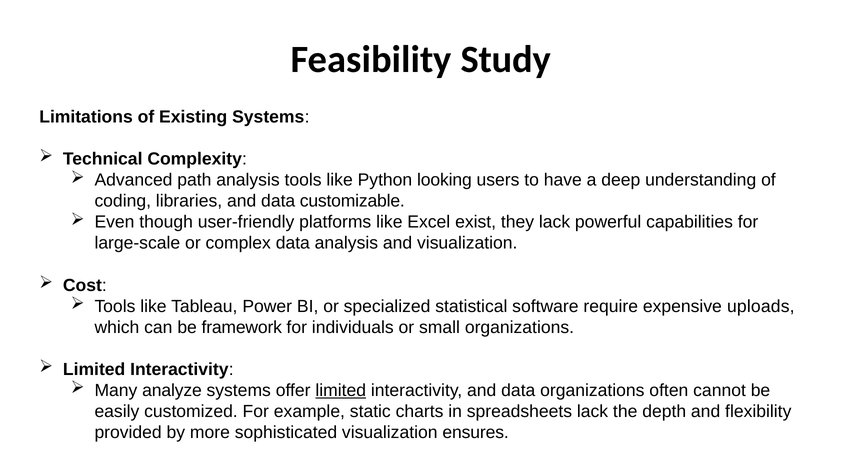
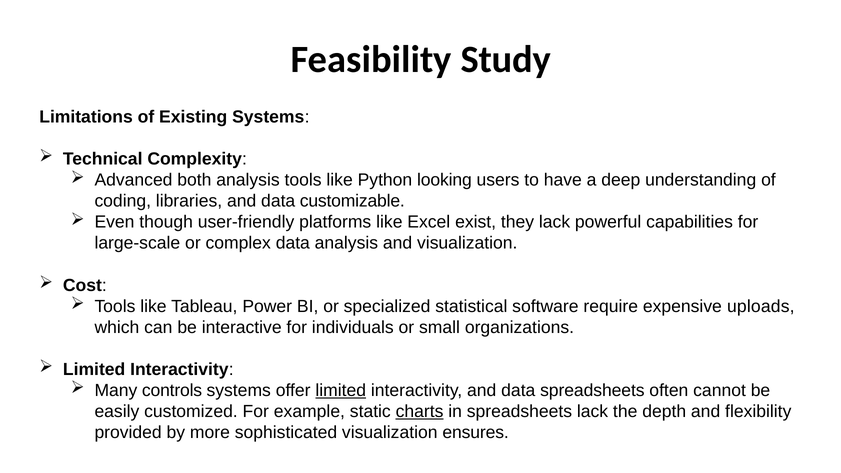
path: path -> both
framework: framework -> interactive
analyze: analyze -> controls
data organizations: organizations -> spreadsheets
charts underline: none -> present
